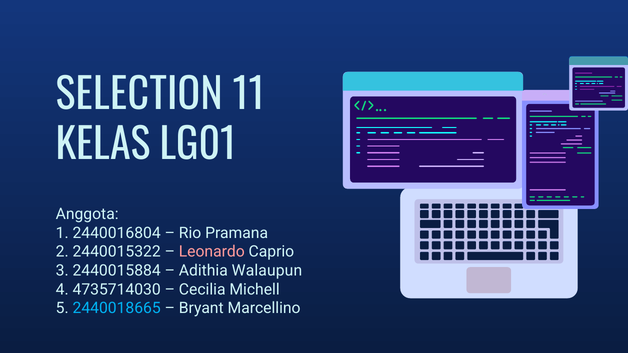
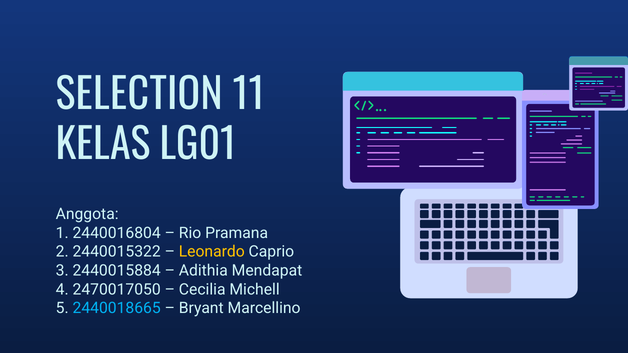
Leonardo colour: pink -> yellow
Walaupun: Walaupun -> Mendapat
4735714030: 4735714030 -> 2470017050
